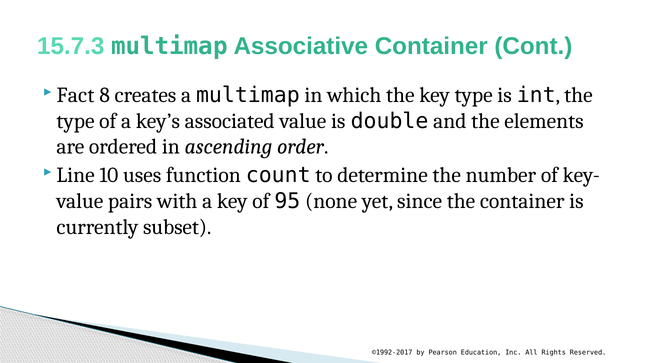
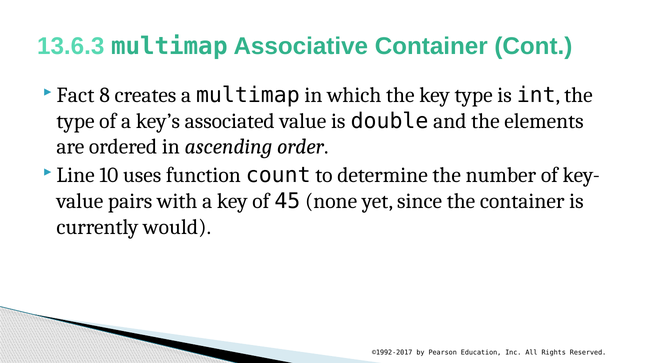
15.7.3: 15.7.3 -> 13.6.3
95: 95 -> 45
subset: subset -> would
